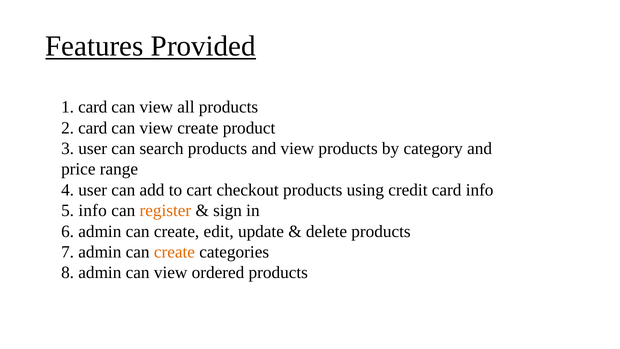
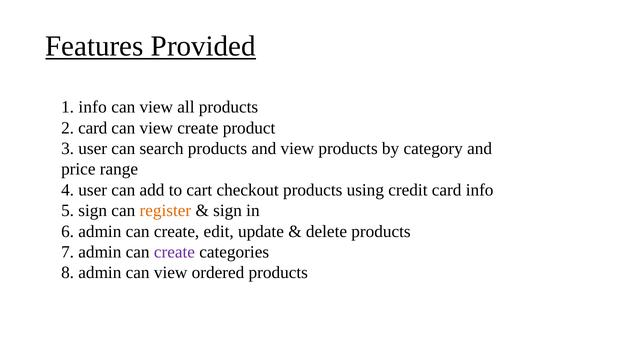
1 card: card -> info
5 info: info -> sign
create at (174, 252) colour: orange -> purple
